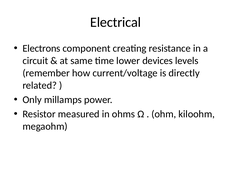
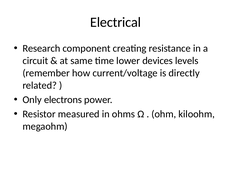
Electrons: Electrons -> Research
millamps: millamps -> electrons
